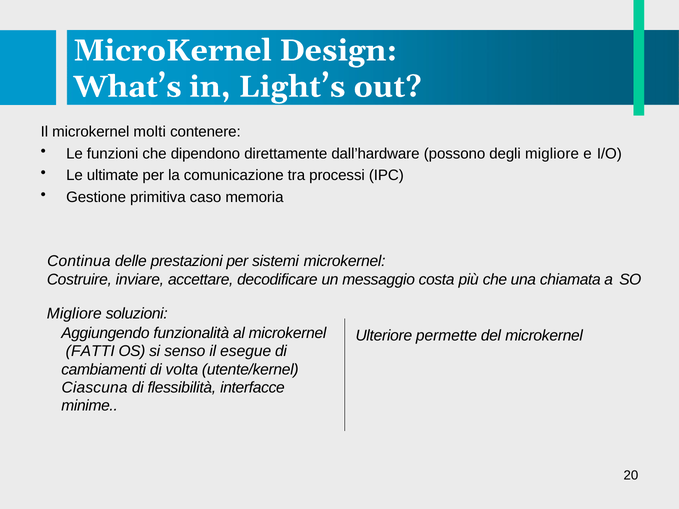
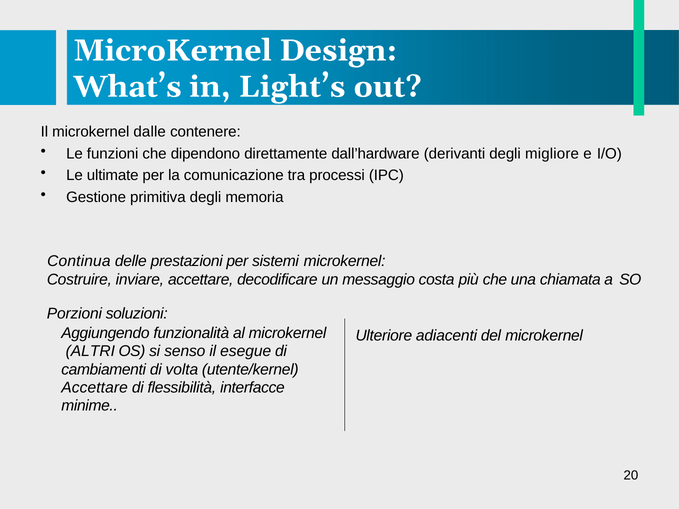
molti: molti -> dalle
possono: possono -> derivanti
primitiva caso: caso -> degli
Migliore at (74, 314): Migliore -> Porzioni
permette: permette -> adiacenti
FATTI: FATTI -> ALTRI
Ciascuna at (95, 388): Ciascuna -> Accettare
